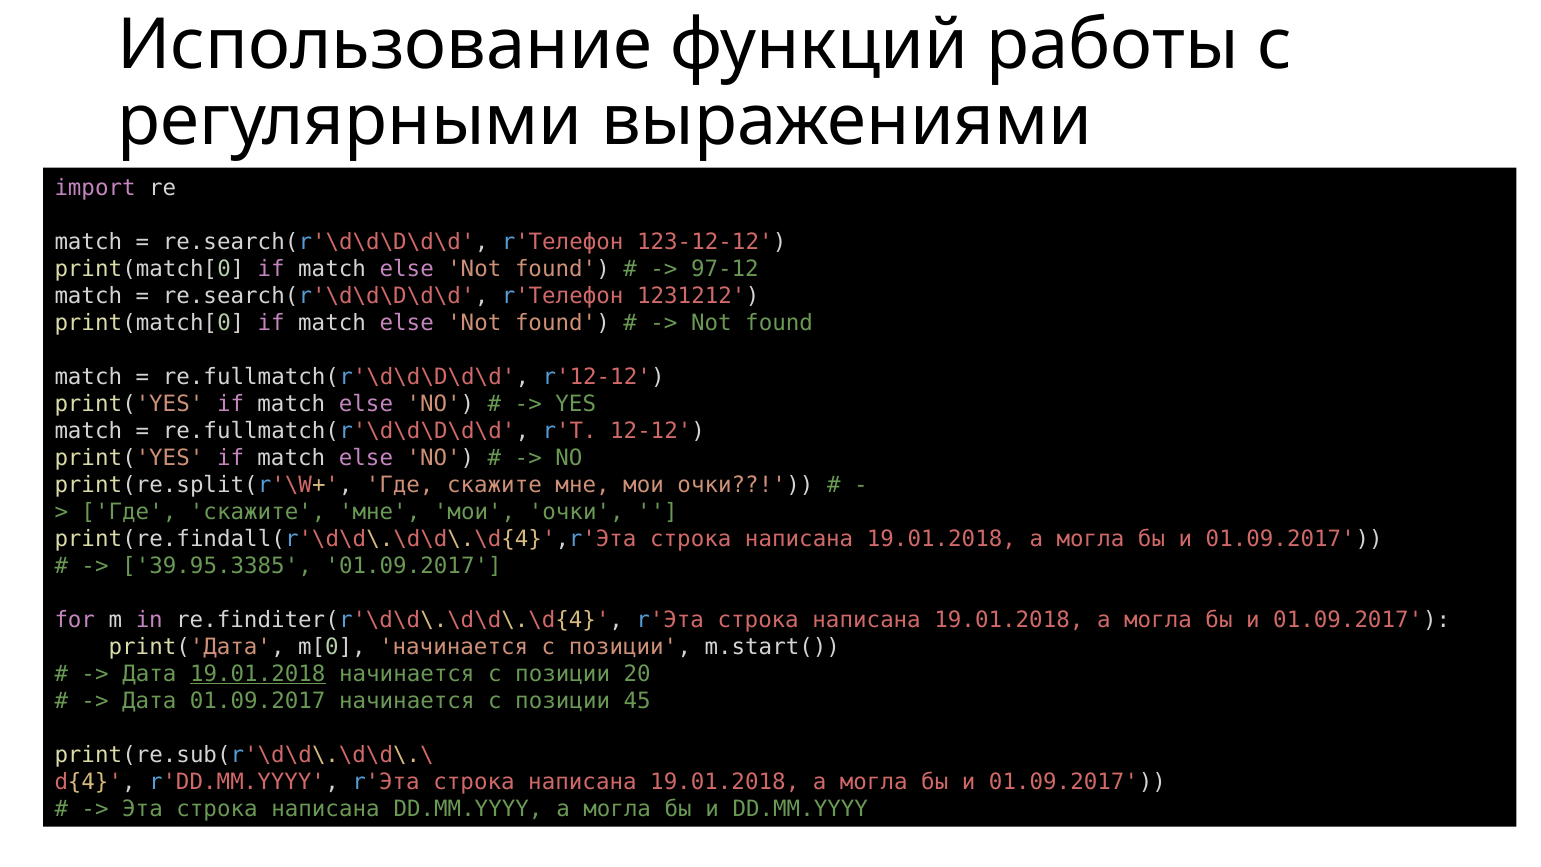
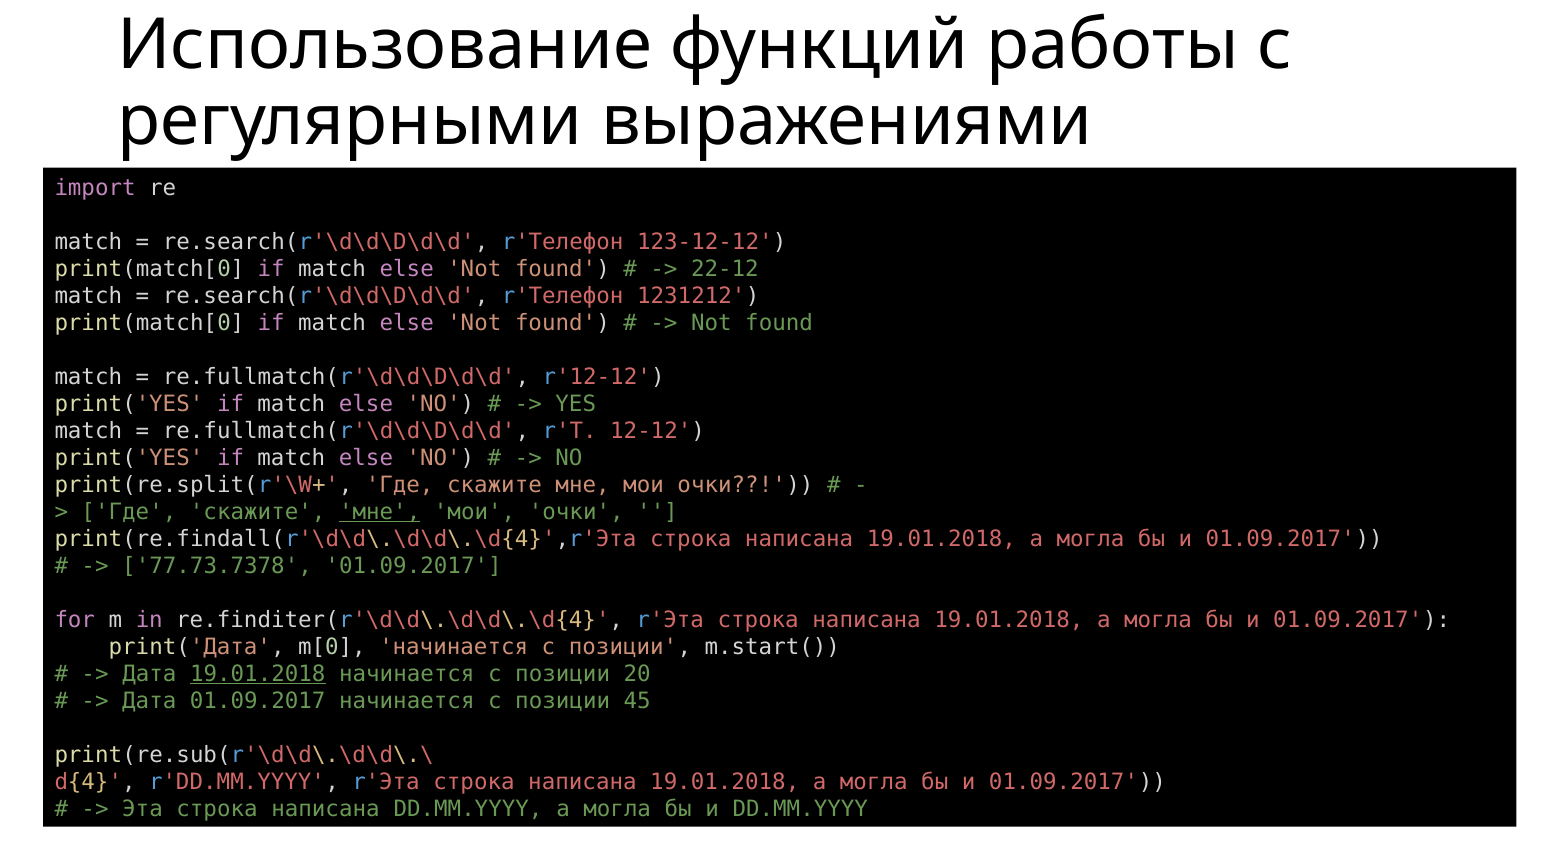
97-12: 97-12 -> 22-12
мне at (380, 512) underline: none -> present
39.95.3385: 39.95.3385 -> 77.73.7378
